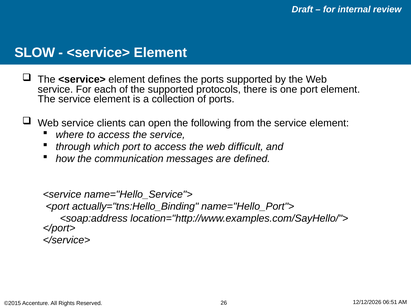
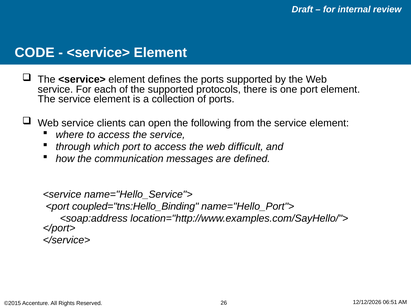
SLOW: SLOW -> CODE
actually="tns:Hello_Binding: actually="tns:Hello_Binding -> coupled="tns:Hello_Binding
